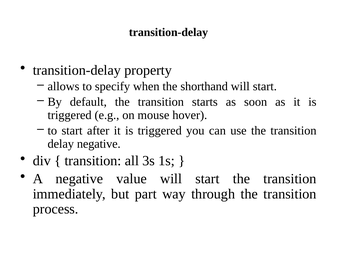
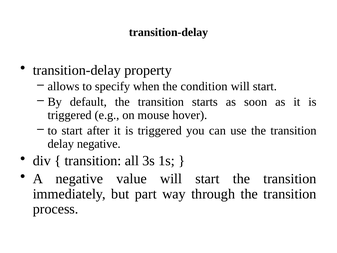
shorthand: shorthand -> condition
